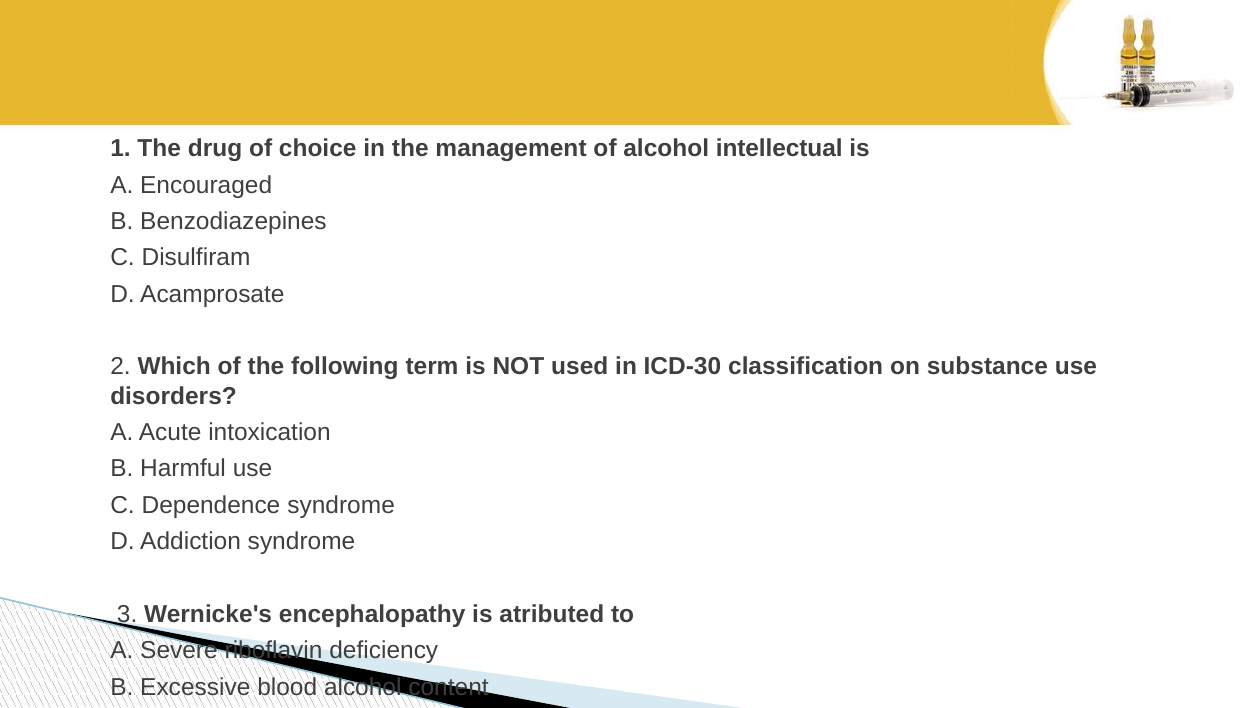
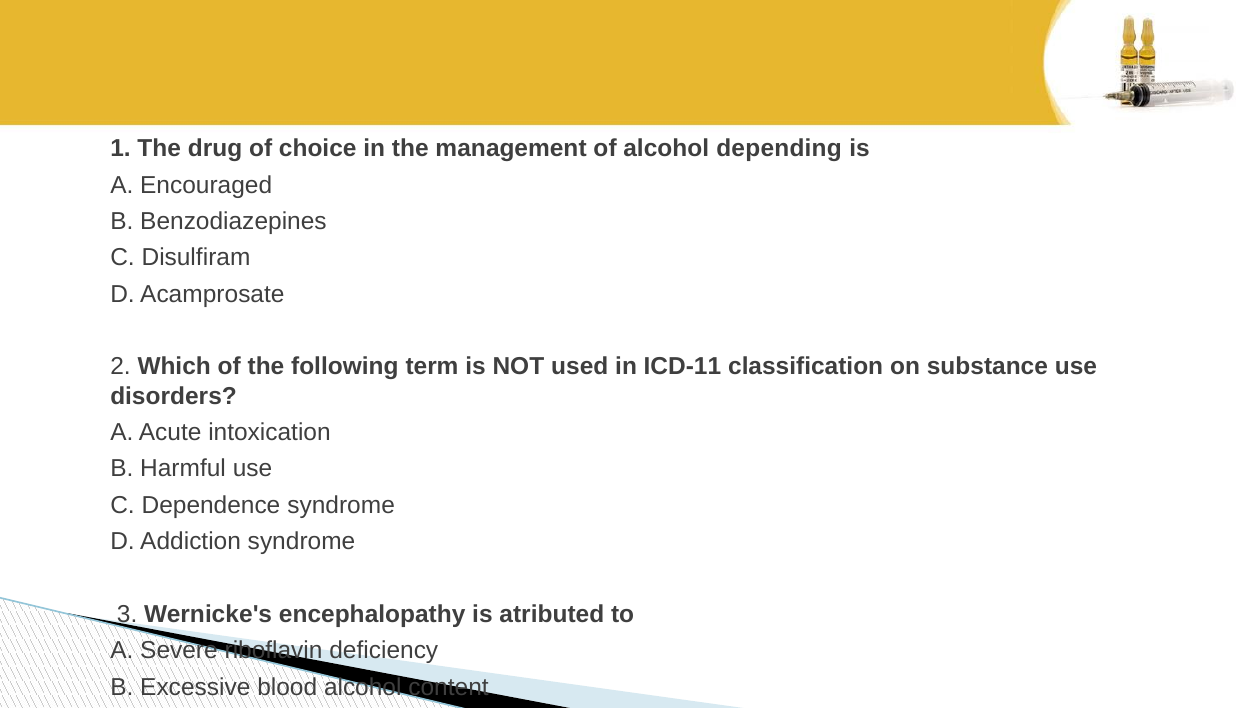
intellectual: intellectual -> depending
ICD-30: ICD-30 -> ICD-11
